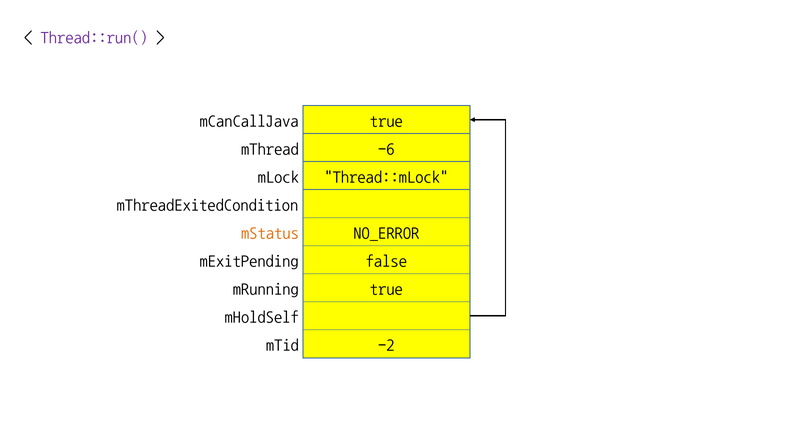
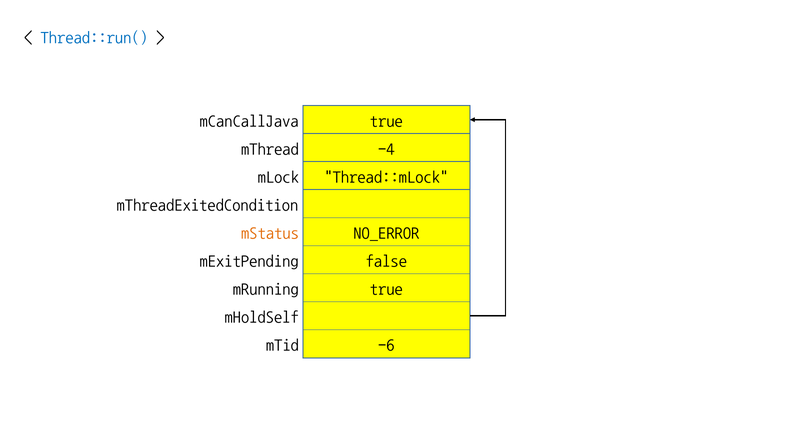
Thread::run( colour: purple -> blue
-6: -6 -> -4
-2: -2 -> -6
